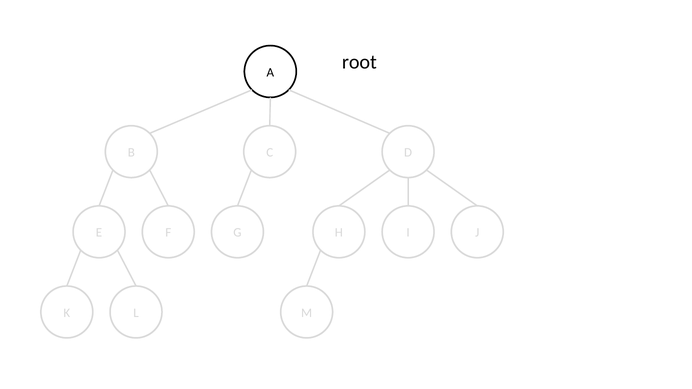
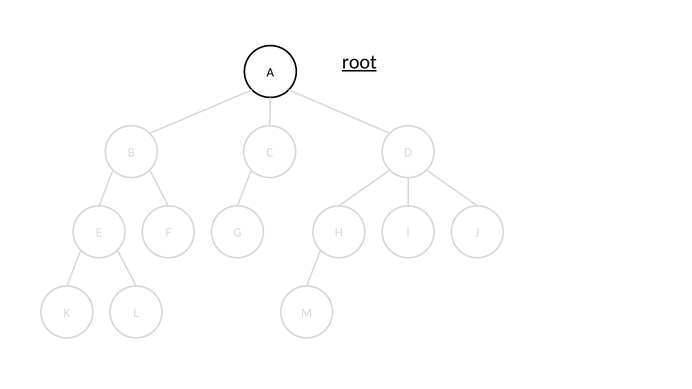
root underline: none -> present
